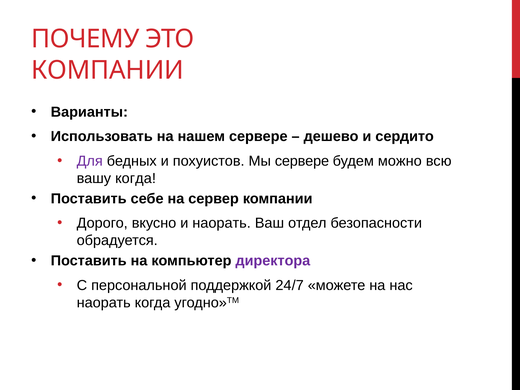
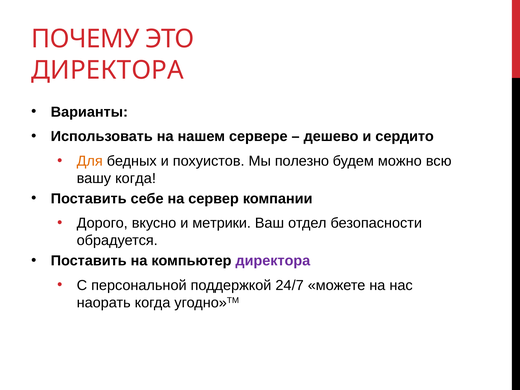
КОМПАНИИ at (108, 70): КОМПАНИИ -> ДИРЕКТОРА
Для colour: purple -> orange
Мы сервере: сервере -> полезно
и наорать: наорать -> метрики
